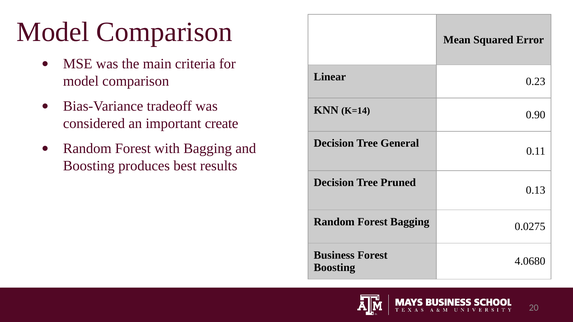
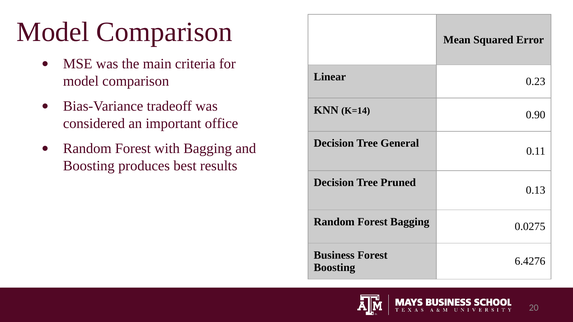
create: create -> office
4.0680: 4.0680 -> 6.4276
